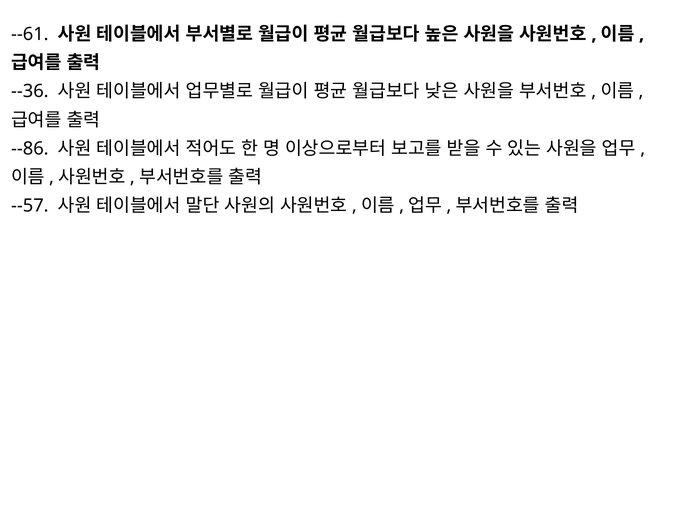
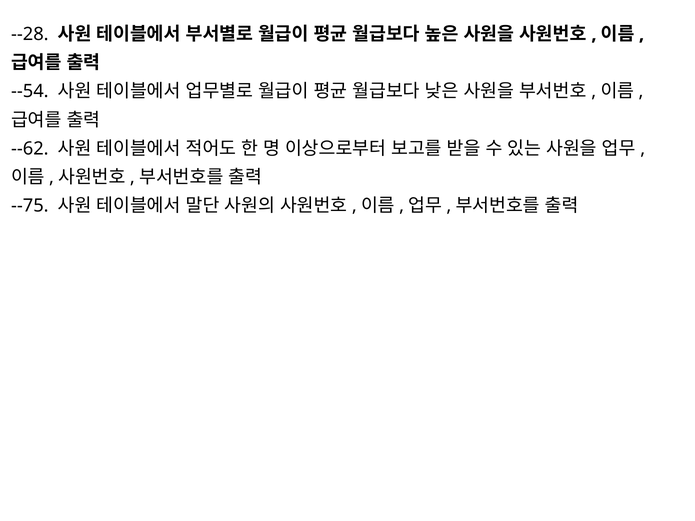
--61: --61 -> --28
--36: --36 -> --54
--86: --86 -> --62
--57: --57 -> --75
